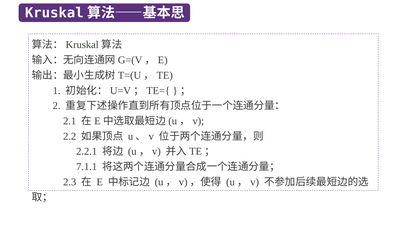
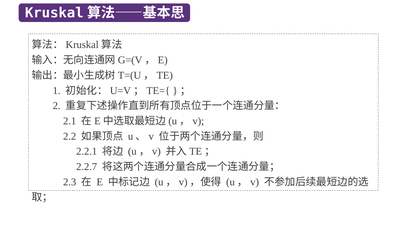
7.1.1: 7.1.1 -> 2.2.7
